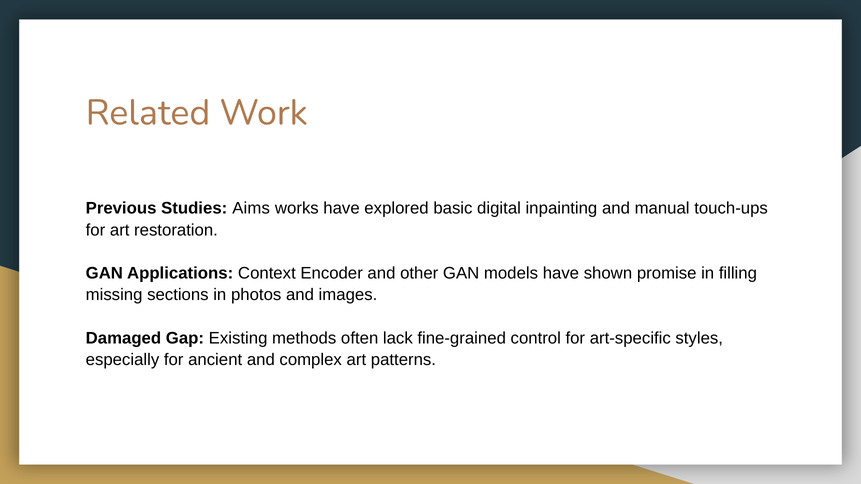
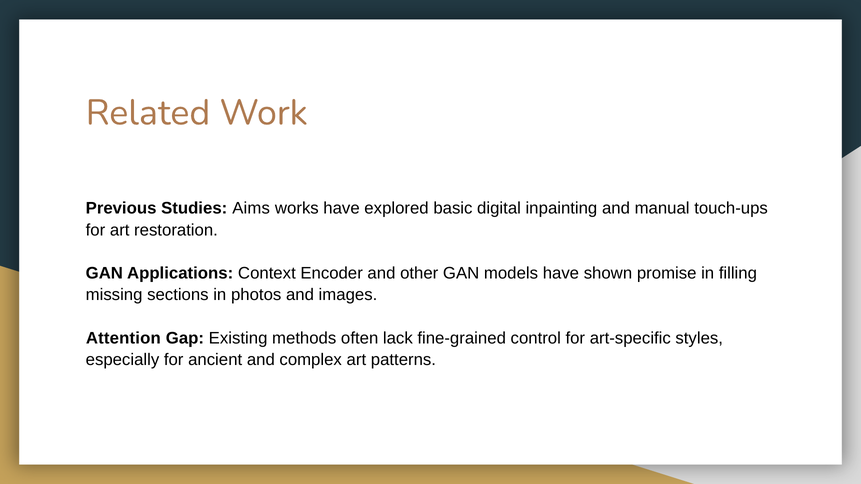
Damaged: Damaged -> Attention
